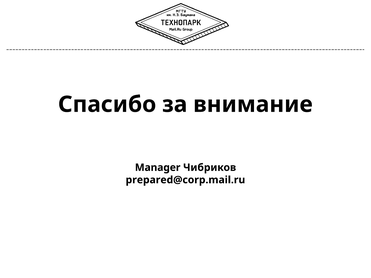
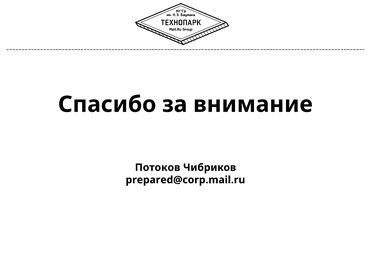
Manager: Manager -> Потоков
